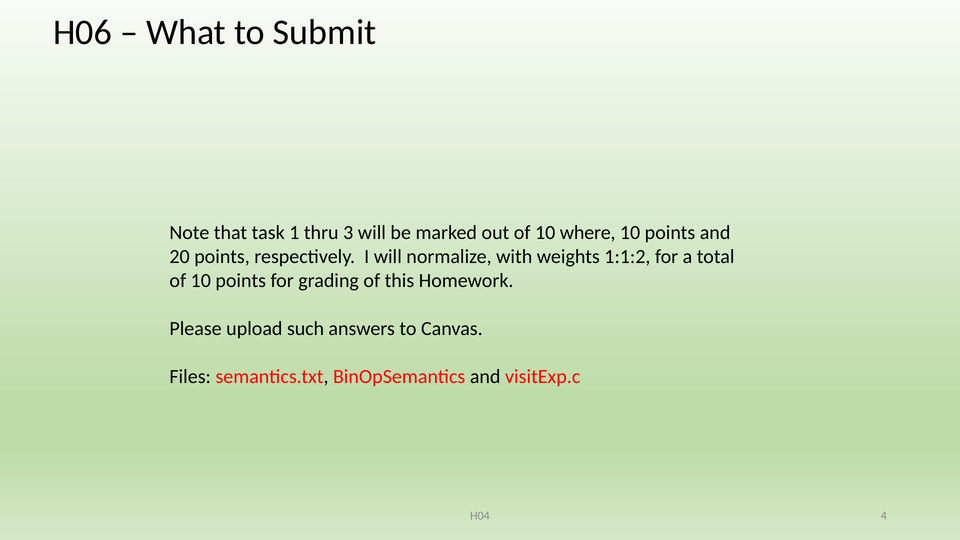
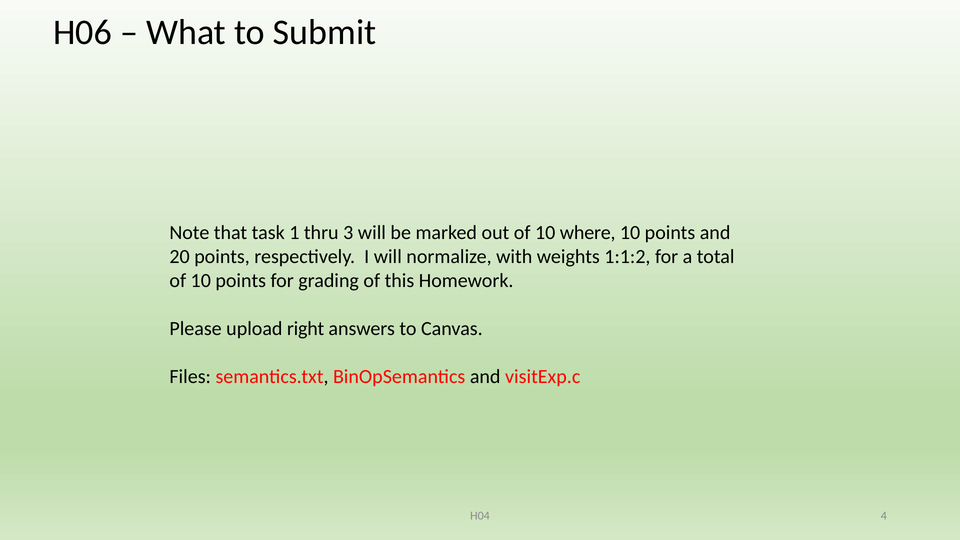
such: such -> right
